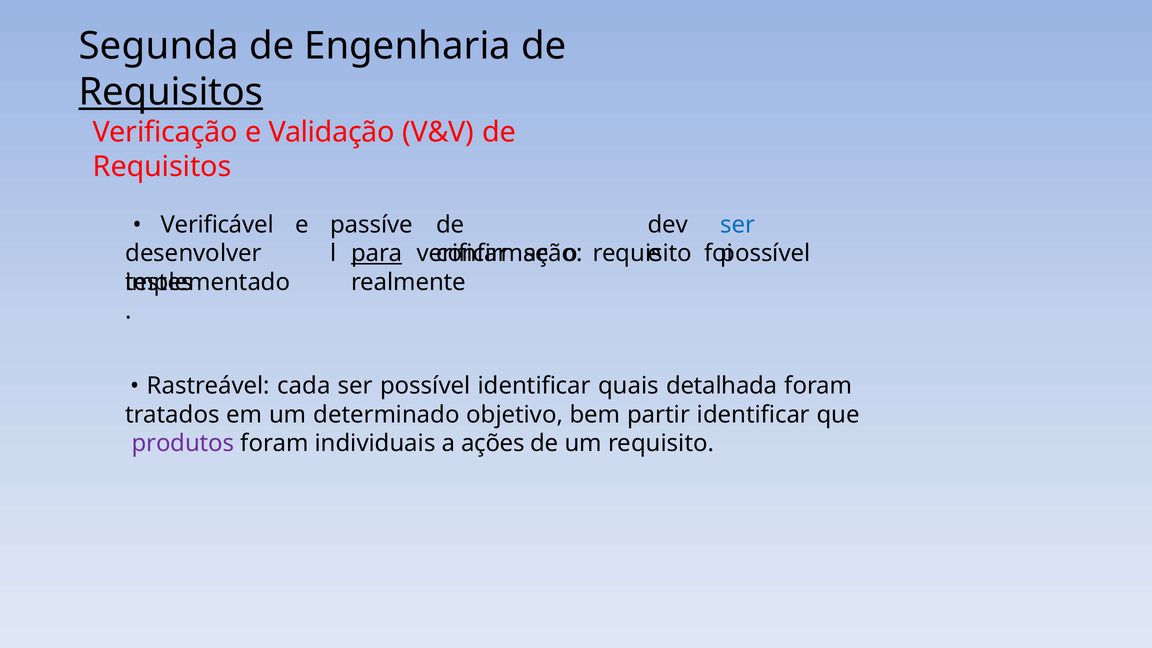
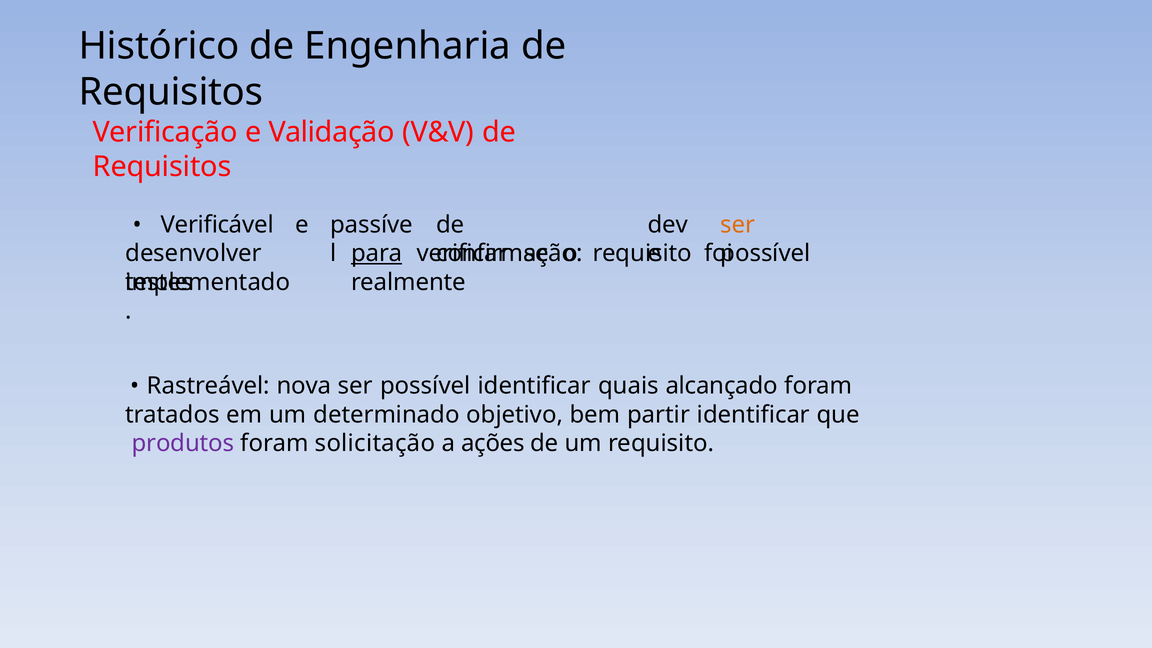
Segunda: Segunda -> Histórico
Requisitos at (171, 92) underline: present -> none
ser at (738, 225) colour: blue -> orange
cada: cada -> nova
detalhada: detalhada -> alcançado
individuais: individuais -> solicitação
